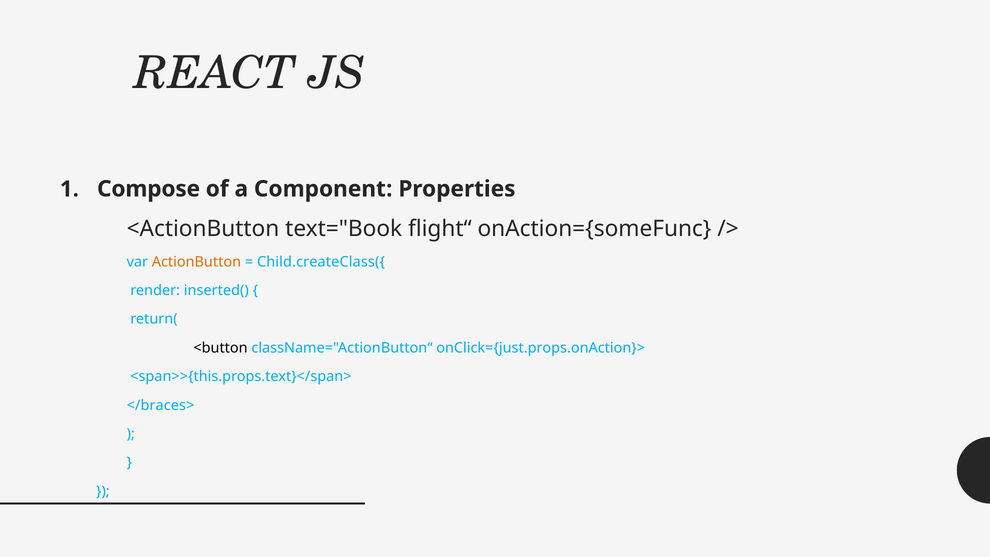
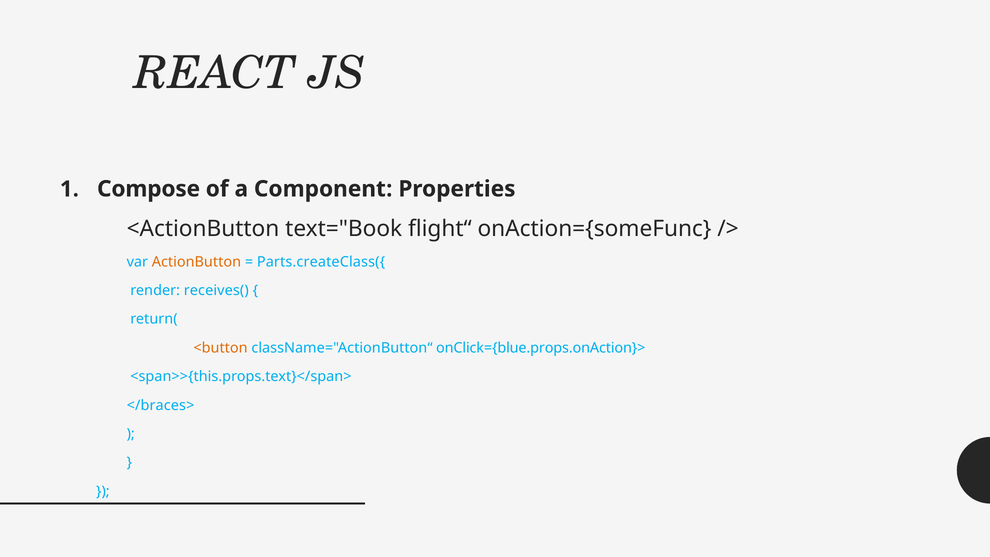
Child.createClass({: Child.createClass({ -> Parts.createClass({
inserted(: inserted( -> receives(
<button colour: black -> orange
onClick={just.props.onAction}>: onClick={just.props.onAction}> -> onClick={blue.props.onAction}>
